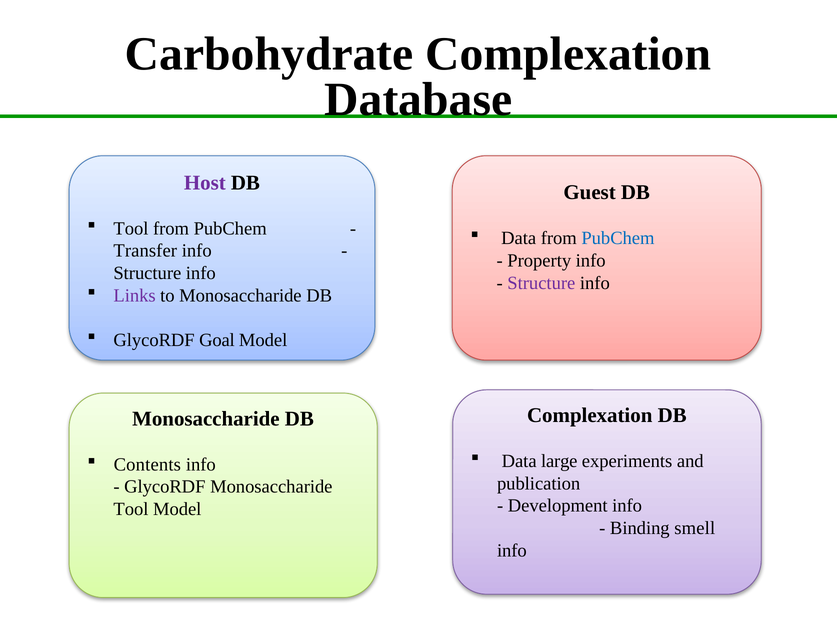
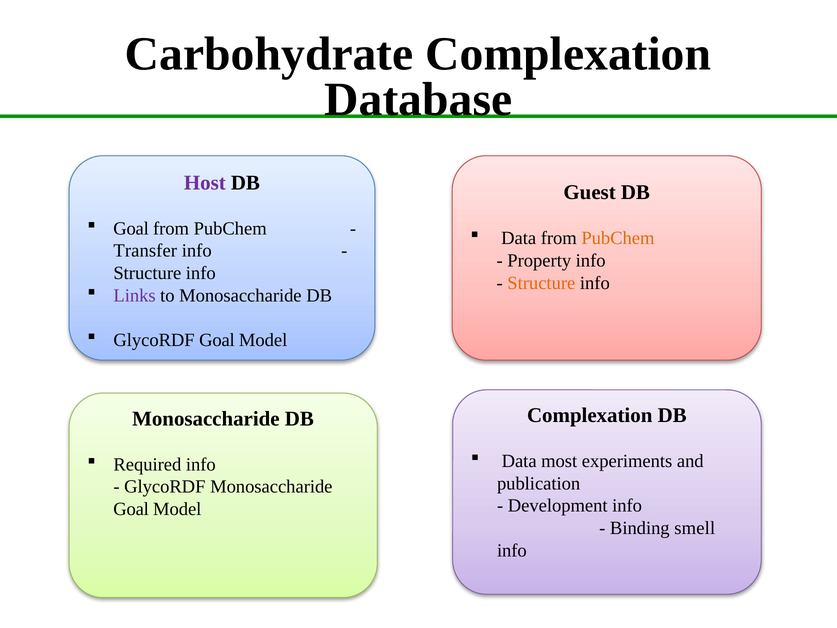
Tool at (131, 228): Tool -> Goal
PubChem at (618, 238) colour: blue -> orange
Structure at (541, 283) colour: purple -> orange
large: large -> most
Contents: Contents -> Required
Tool at (131, 509): Tool -> Goal
